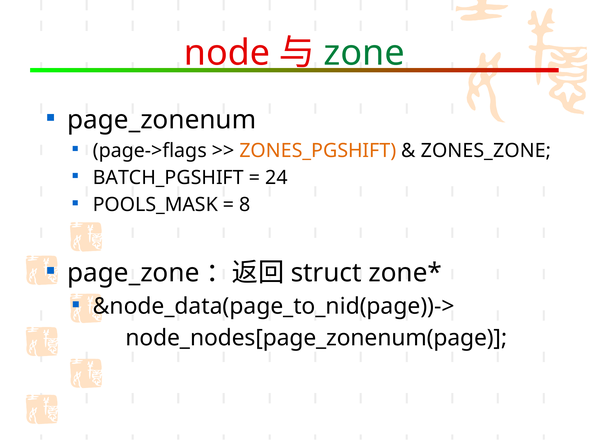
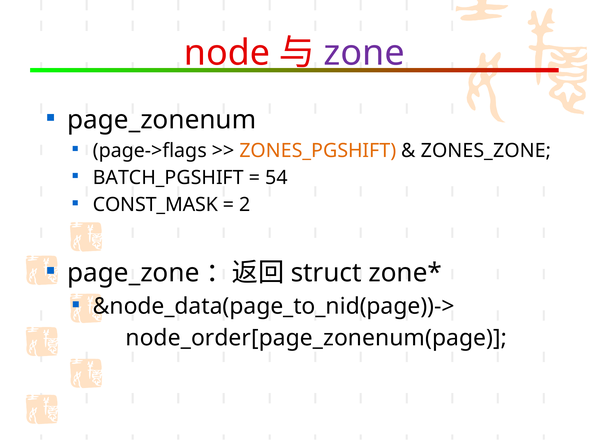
zone colour: green -> purple
24: 24 -> 54
POOLS_MASK: POOLS_MASK -> CONST_MASK
8: 8 -> 2
node_nodes[page_zonenum(page: node_nodes[page_zonenum(page -> node_order[page_zonenum(page
